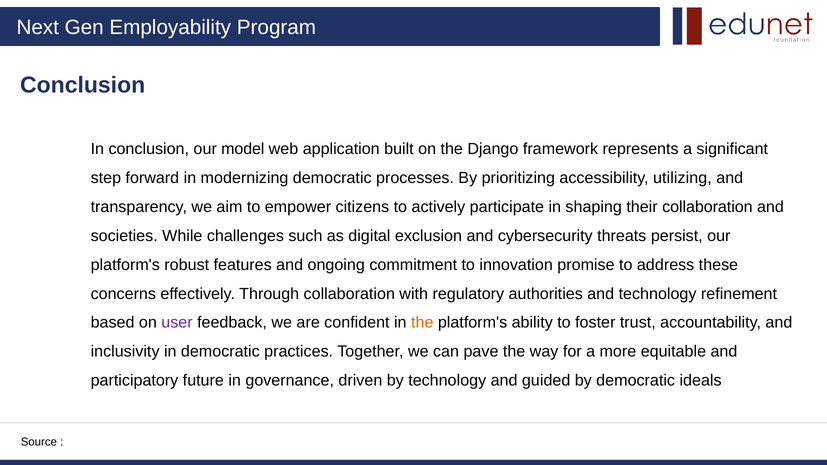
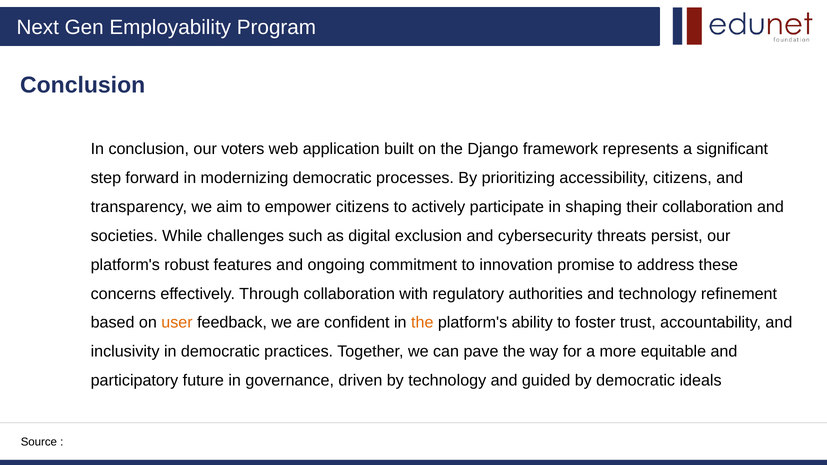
model: model -> voters
accessibility utilizing: utilizing -> citizens
user colour: purple -> orange
